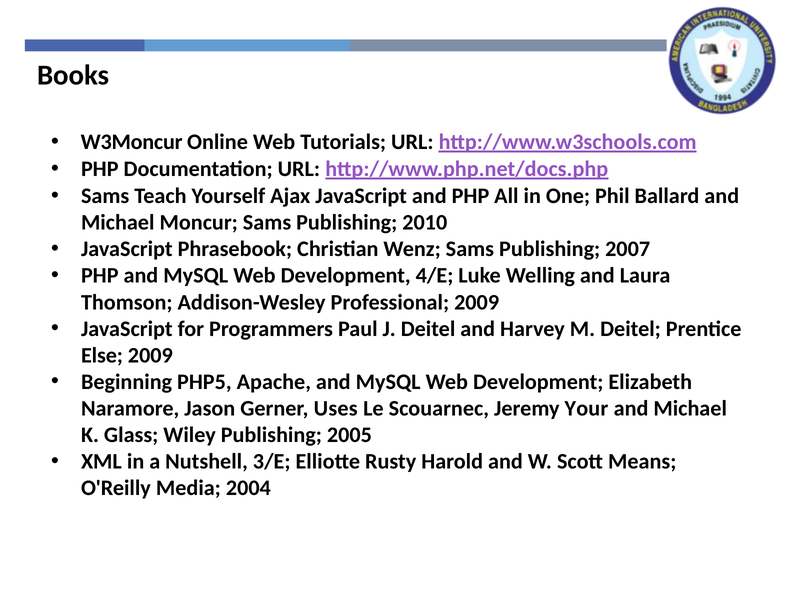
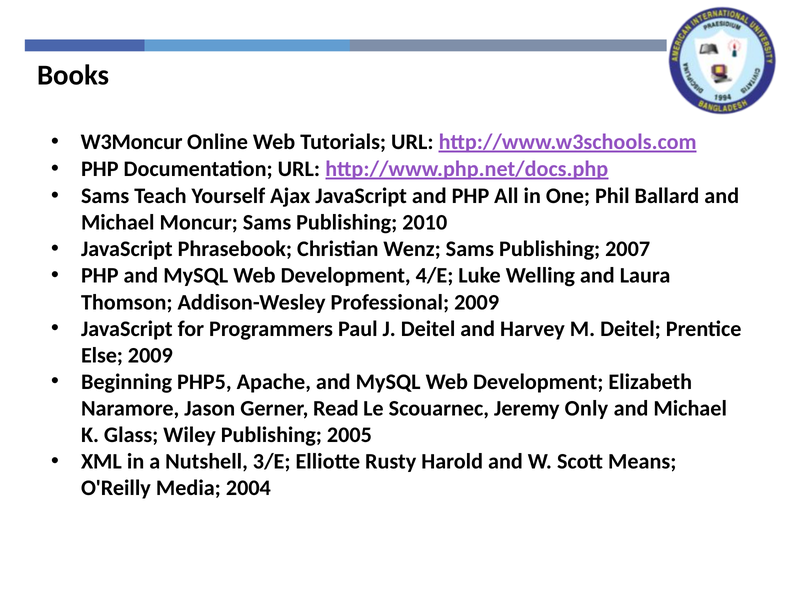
Uses: Uses -> Read
Your: Your -> Only
